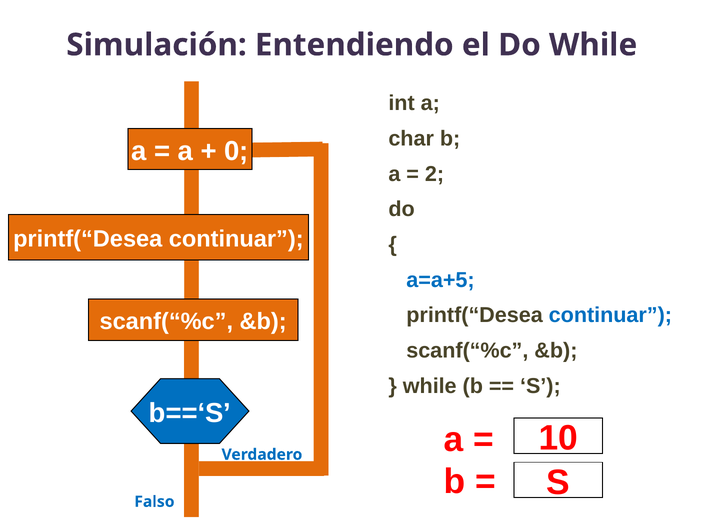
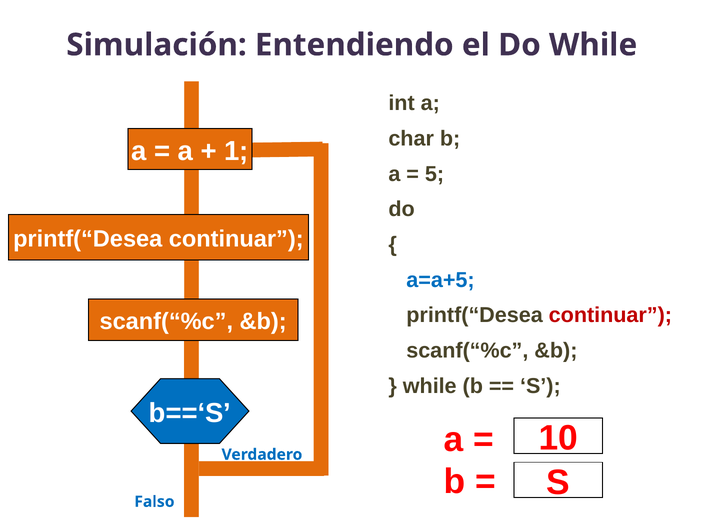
0: 0 -> 1
2: 2 -> 5
continuar at (610, 315) colour: blue -> red
